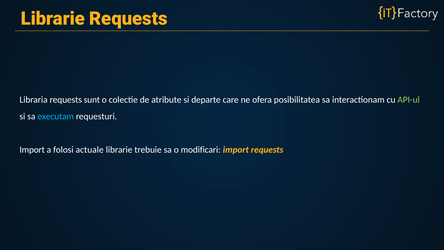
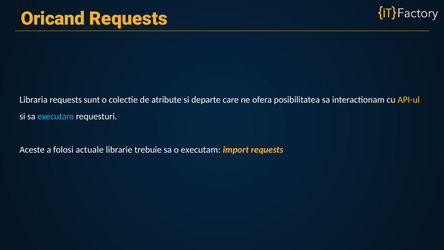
Librarie at (53, 19): Librarie -> Oricand
API-ul colour: light green -> yellow
Import at (32, 150): Import -> Aceste
o modificari: modificari -> executam
